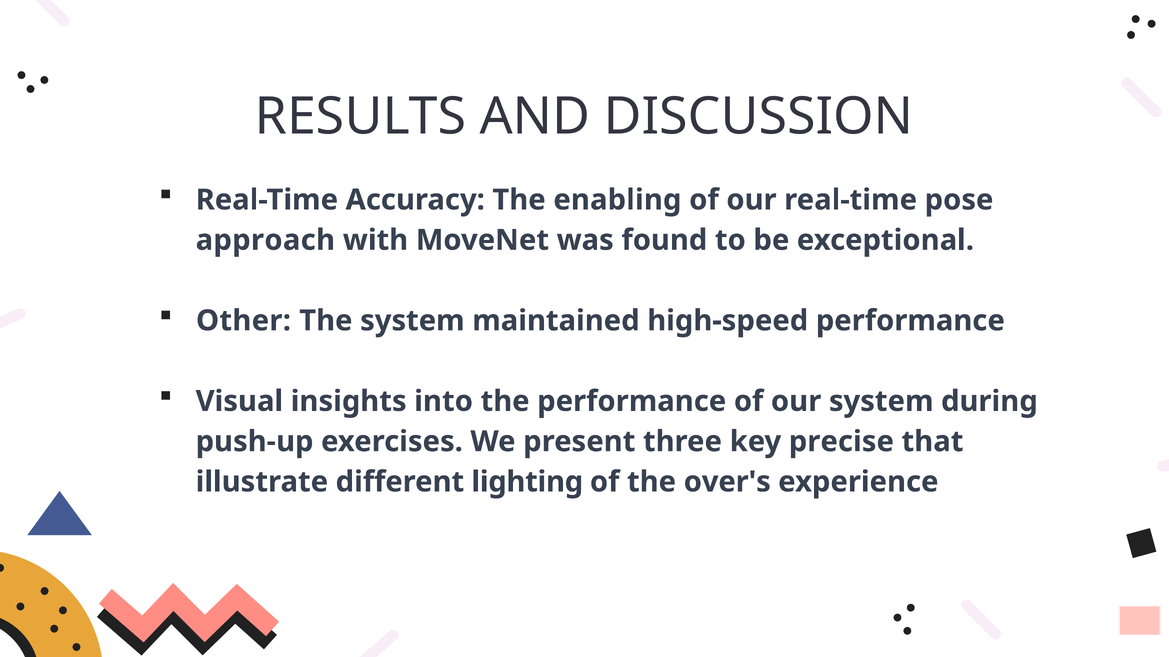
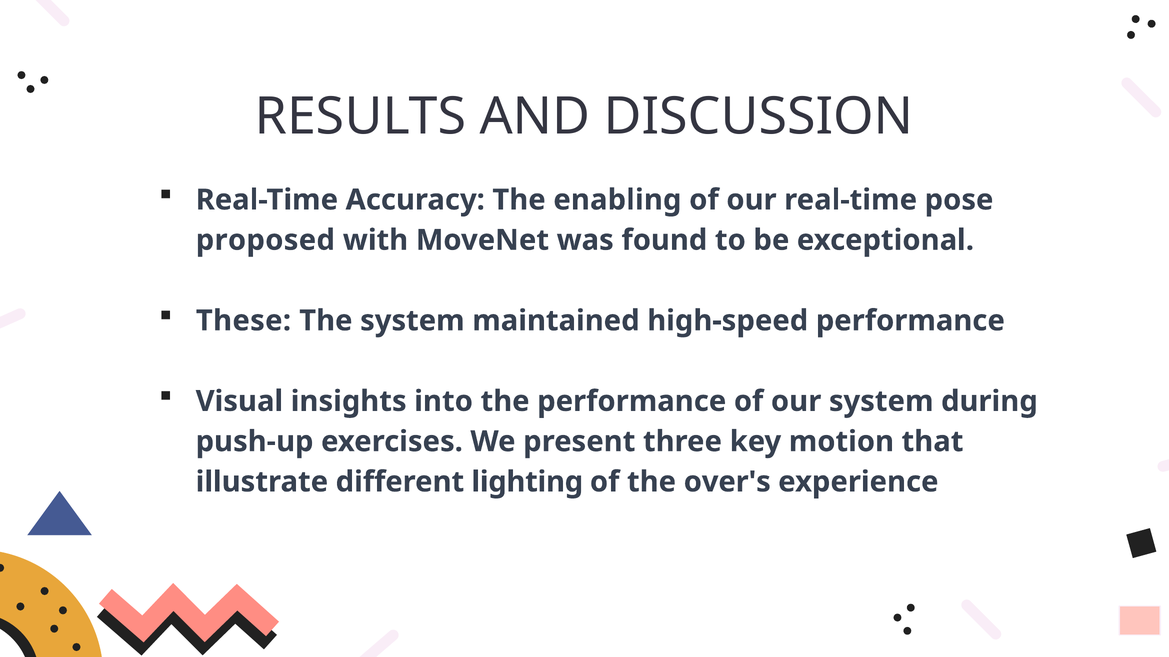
approach: approach -> proposed
Other: Other -> These
precise: precise -> motion
